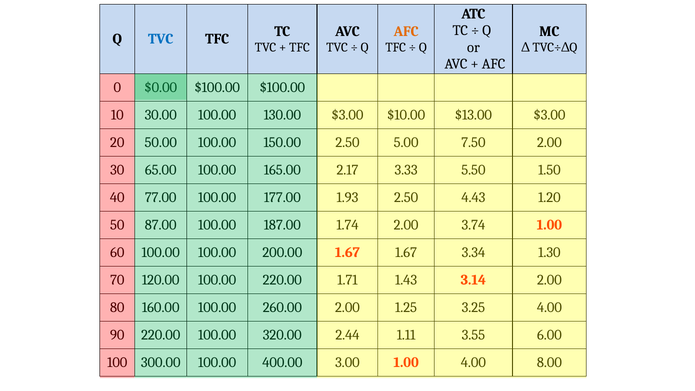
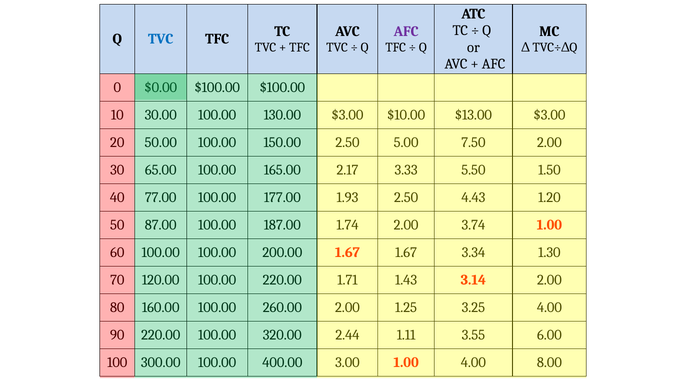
AFC at (406, 31) colour: orange -> purple
